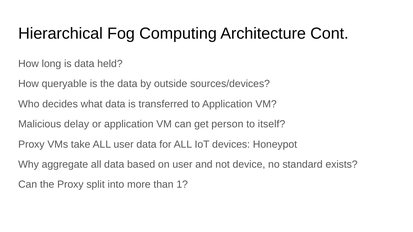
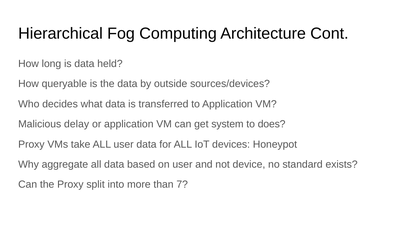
person: person -> system
itself: itself -> does
1: 1 -> 7
